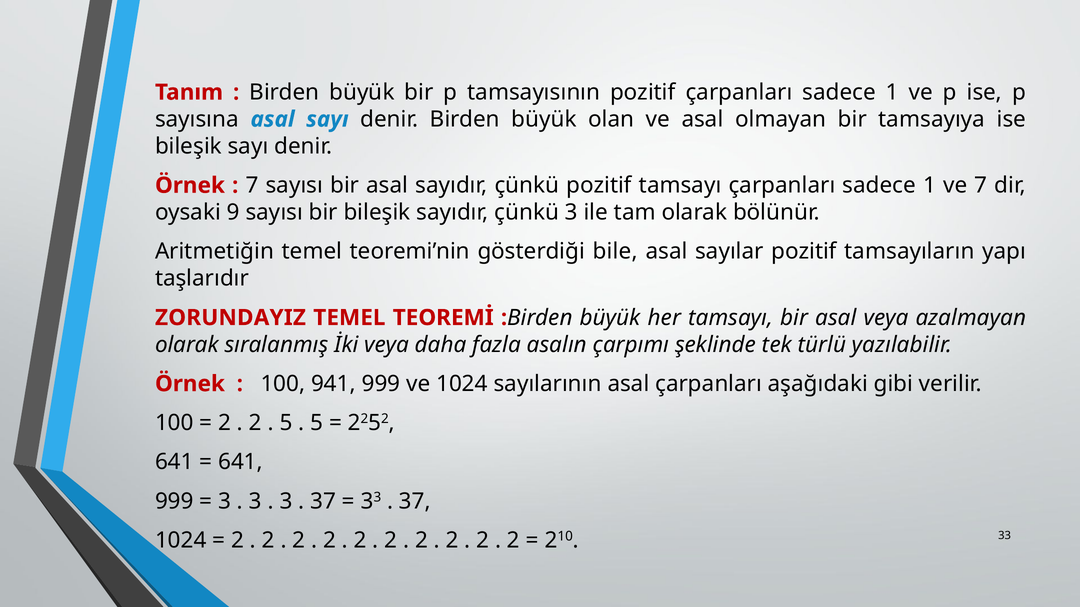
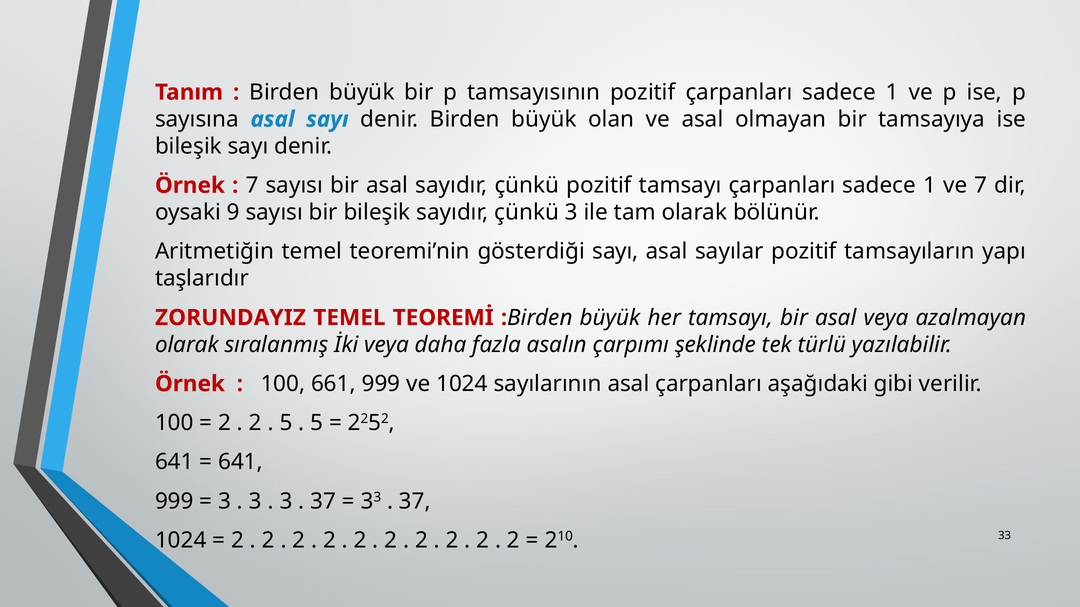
gösterdiği bile: bile -> sayı
941: 941 -> 661
